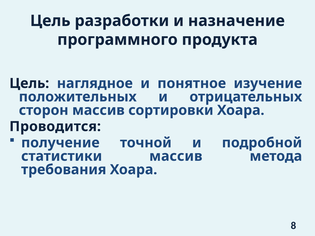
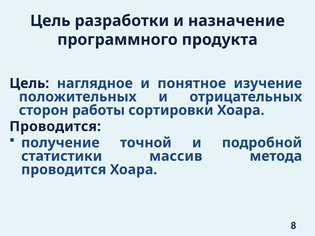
сторон массив: массив -> работы
требования at (64, 170): требования -> проводится
